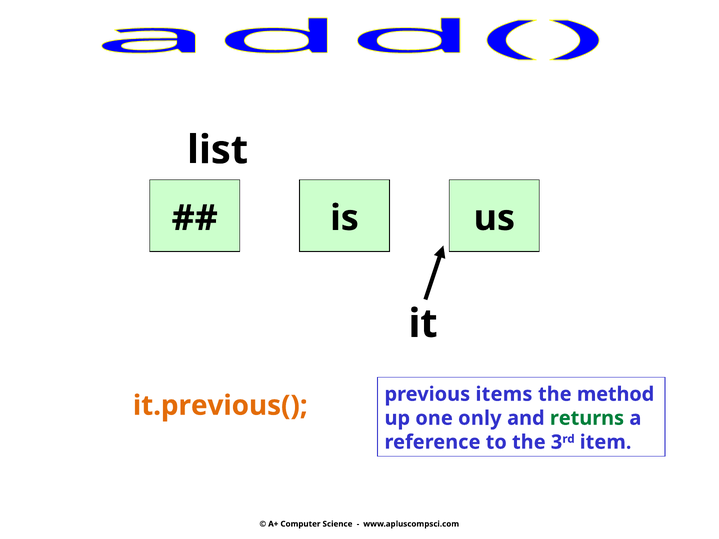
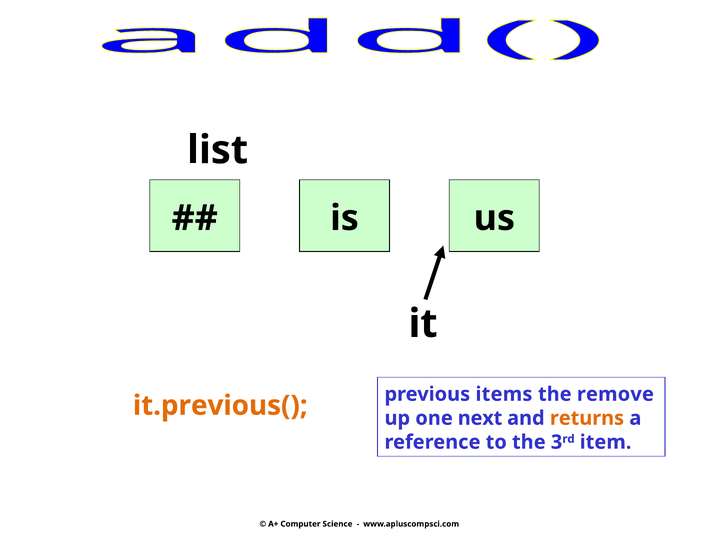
method: method -> remove
only: only -> next
returns colour: green -> orange
